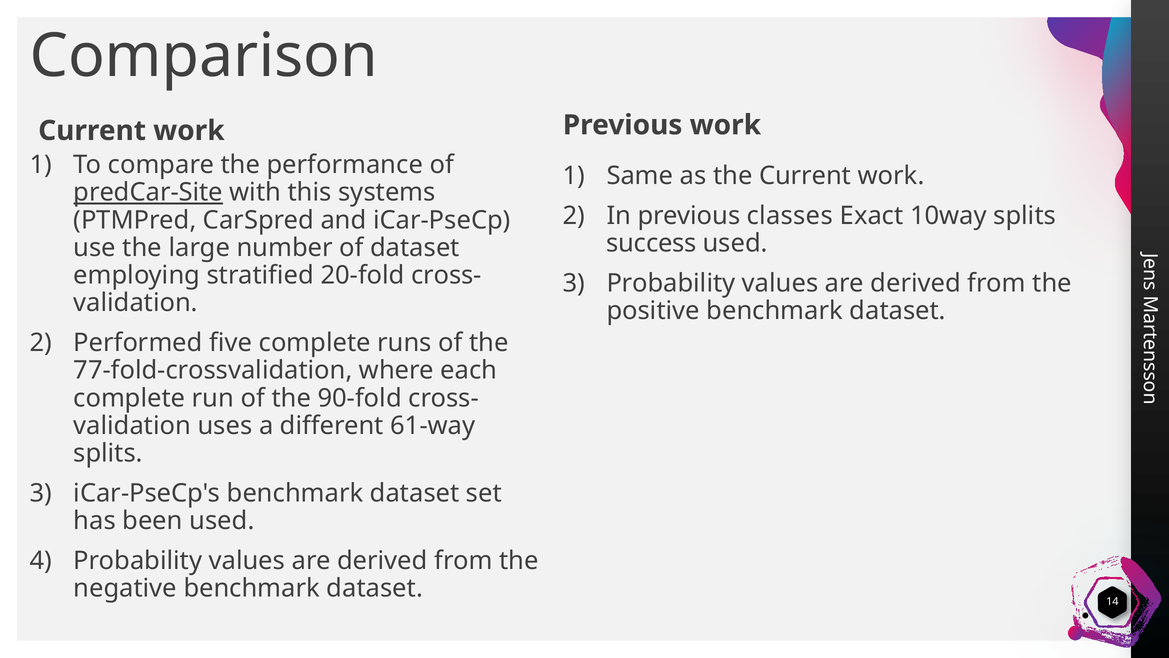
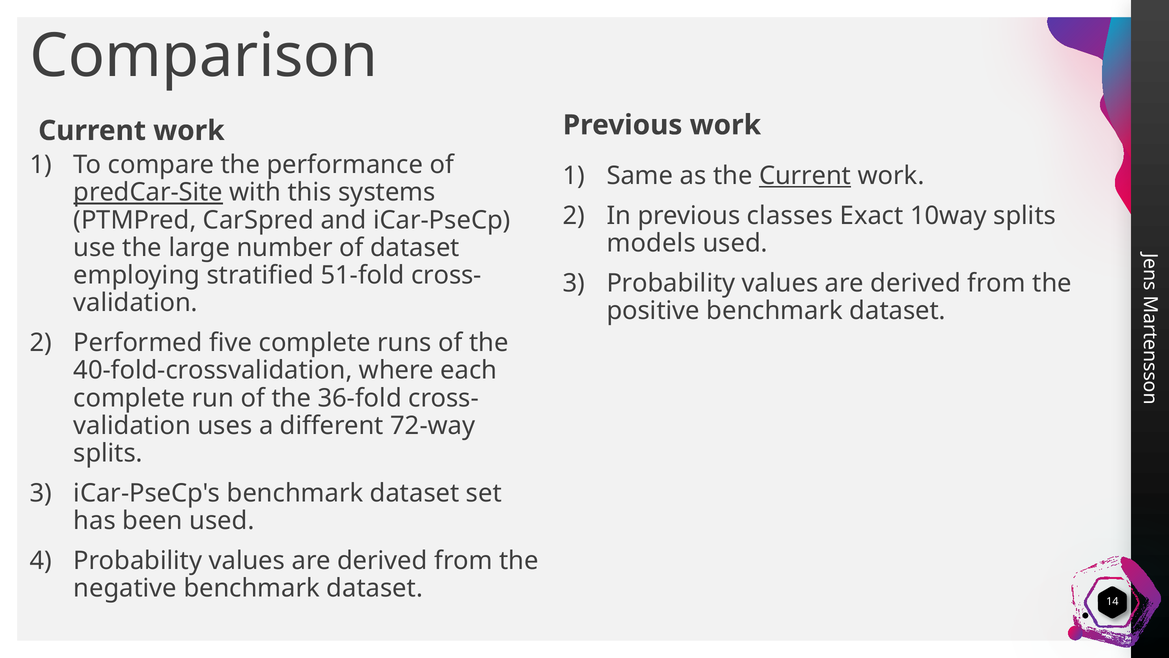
Current at (805, 176) underline: none -> present
success: success -> models
20-fold: 20-fold -> 51-fold
77-fold-crossvalidation: 77-fold-crossvalidation -> 40-fold-crossvalidation
90-fold: 90-fold -> 36-fold
61-way: 61-way -> 72-way
